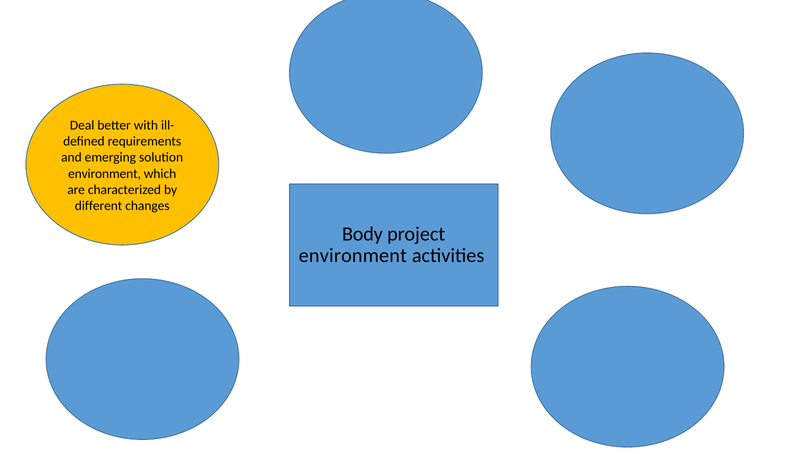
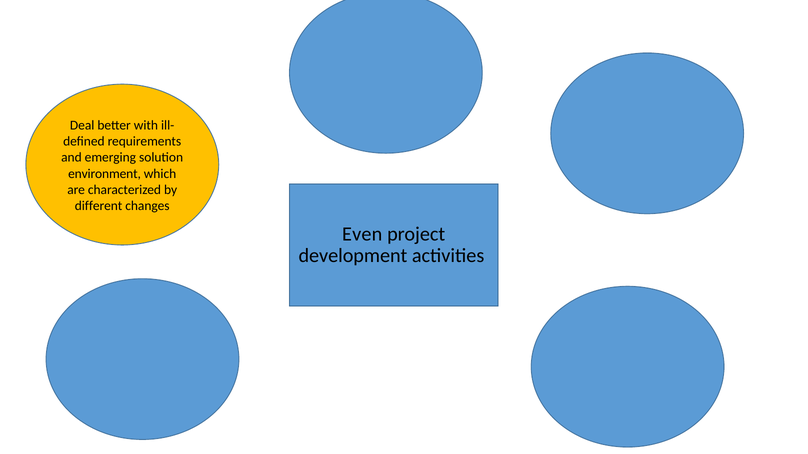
Body: Body -> Even
environment at (353, 256): environment -> development
